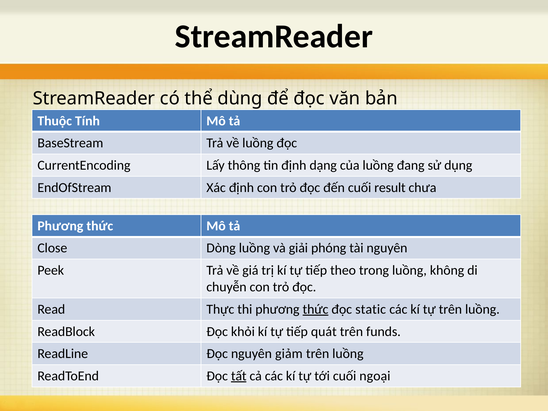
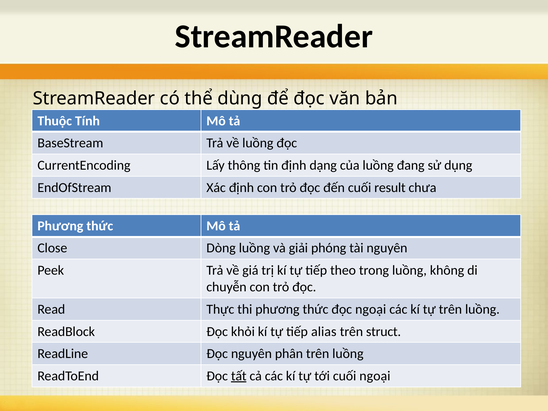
thức at (316, 309) underline: present -> none
đọc static: static -> ngoại
quát: quát -> alias
funds: funds -> struct
giảm: giảm -> phân
